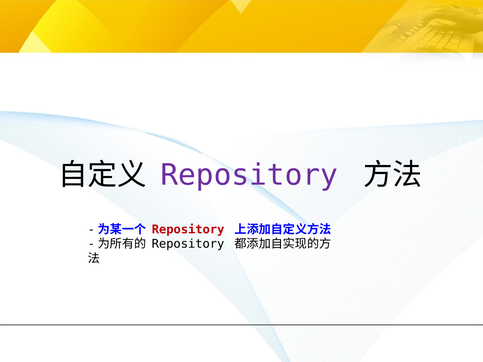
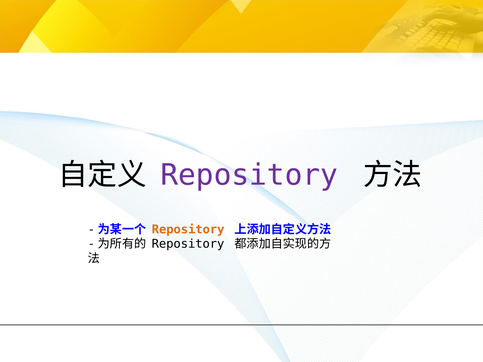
Repository at (188, 230) colour: red -> orange
